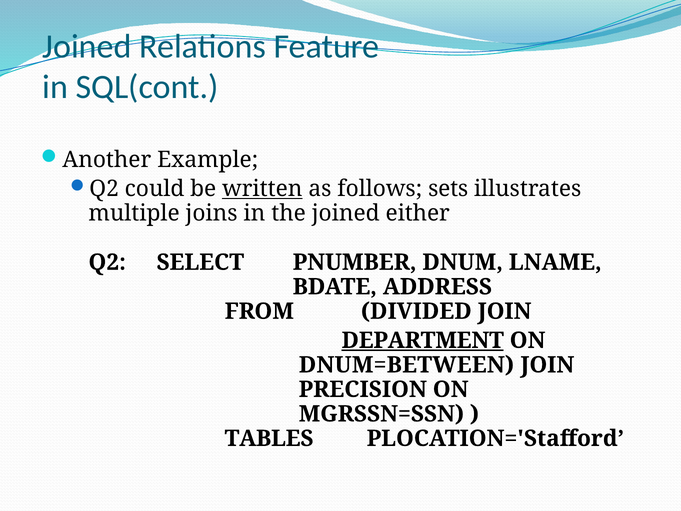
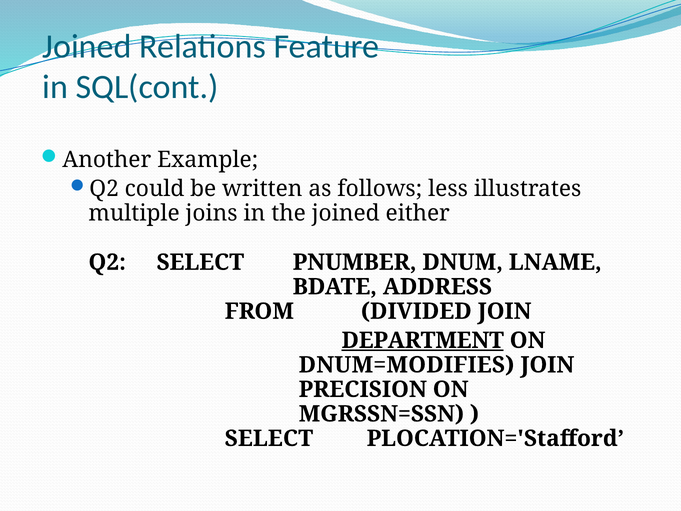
written underline: present -> none
sets: sets -> less
DNUM=BETWEEN: DNUM=BETWEEN -> DNUM=MODIFIES
TABLES at (269, 438): TABLES -> SELECT
